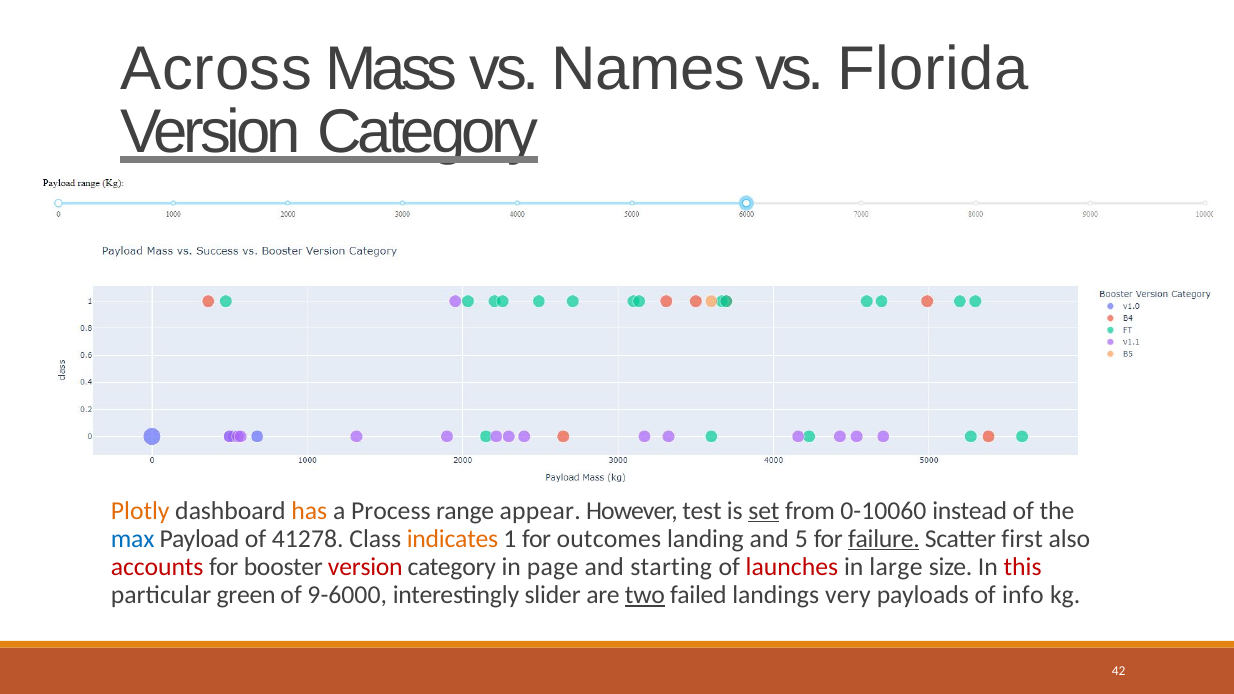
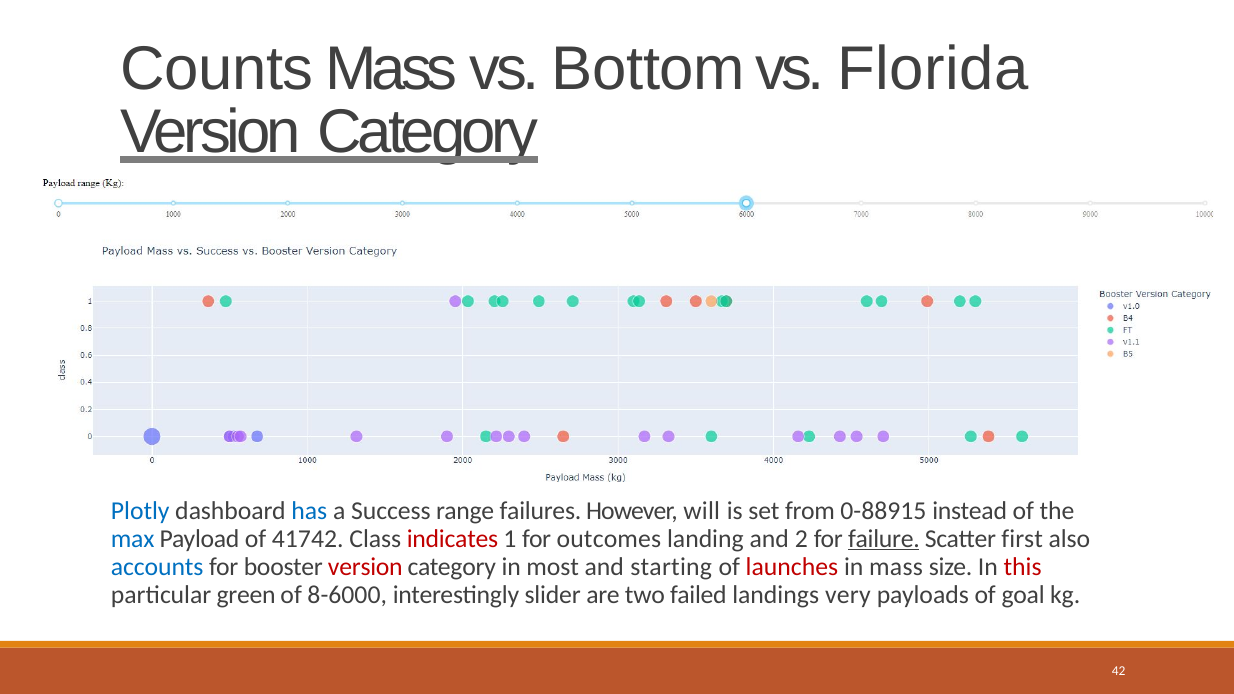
Across: Across -> Counts
Names: Names -> Bottom
Plotly colour: orange -> blue
has colour: orange -> blue
Process: Process -> Success
appear: appear -> failures
test: test -> will
set underline: present -> none
0-10060: 0-10060 -> 0-88915
41278: 41278 -> 41742
indicates colour: orange -> red
5: 5 -> 2
accounts colour: red -> blue
page: page -> most
in large: large -> mass
9-6000: 9-6000 -> 8-6000
two underline: present -> none
info: info -> goal
